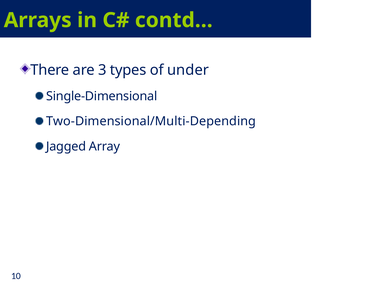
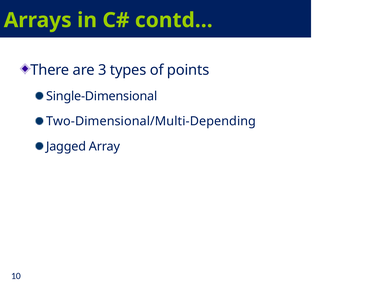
under: under -> points
